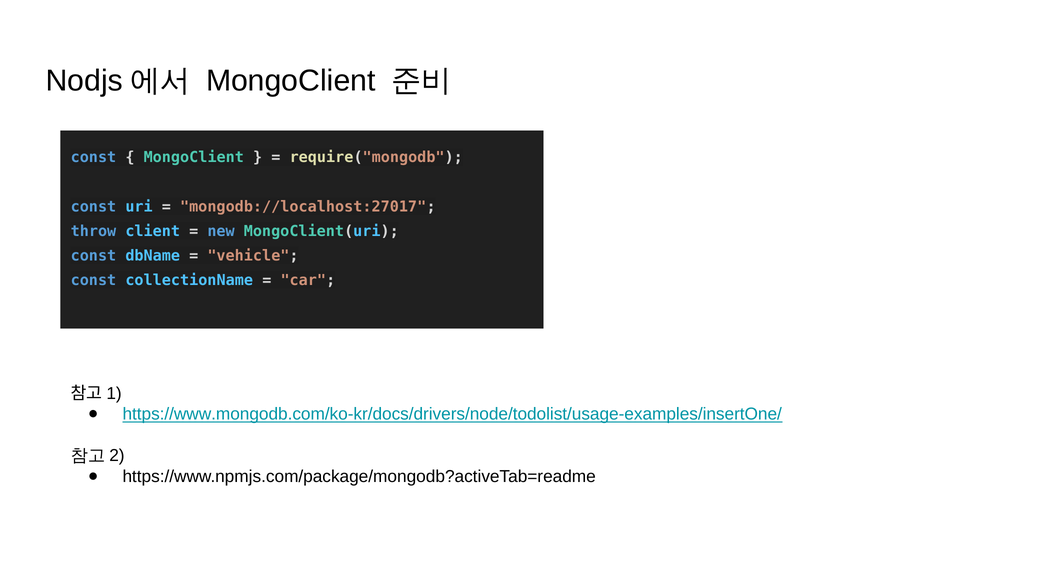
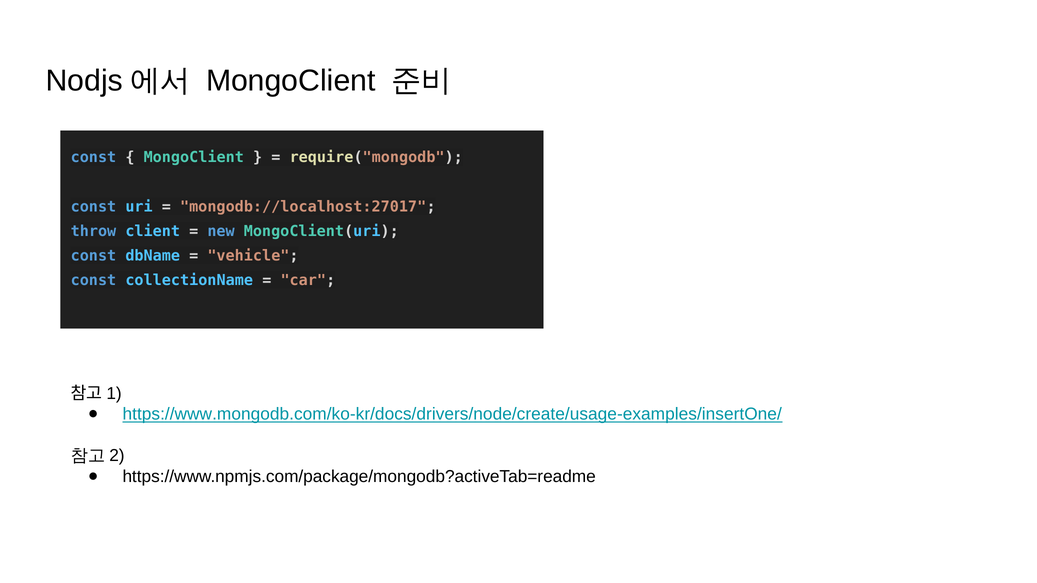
https://www.mongodb.com/ko-kr/docs/drivers/node/todolist/usage-examples/insertOne/: https://www.mongodb.com/ko-kr/docs/drivers/node/todolist/usage-examples/insertOne/ -> https://www.mongodb.com/ko-kr/docs/drivers/node/create/usage-examples/insertOne/
